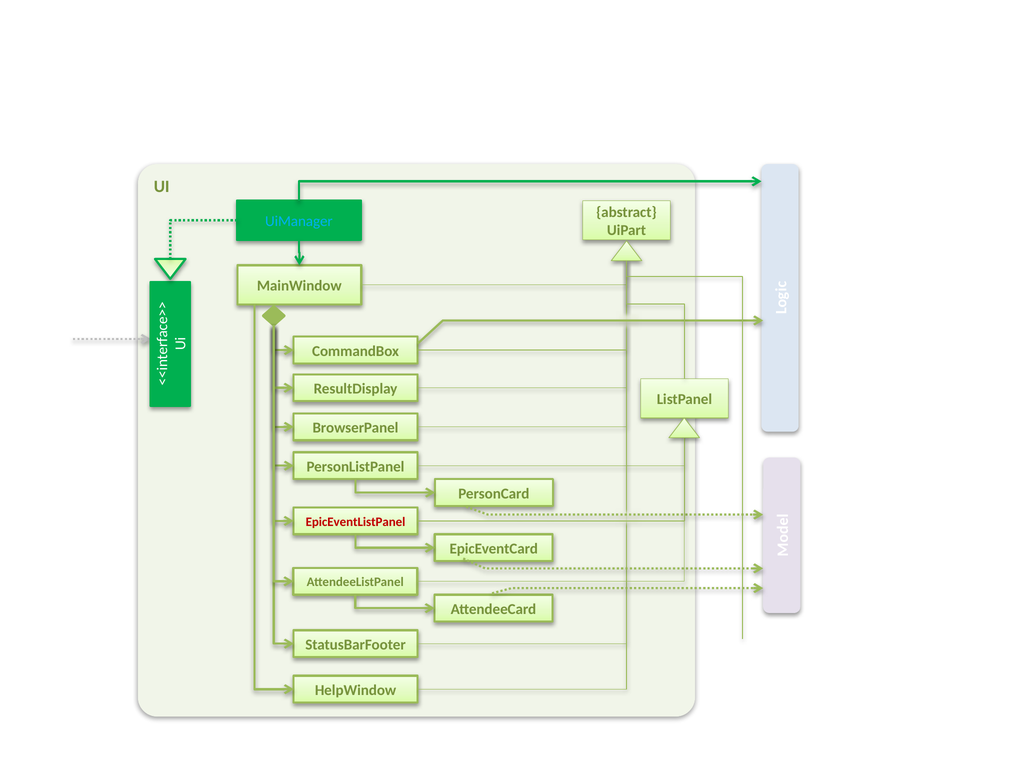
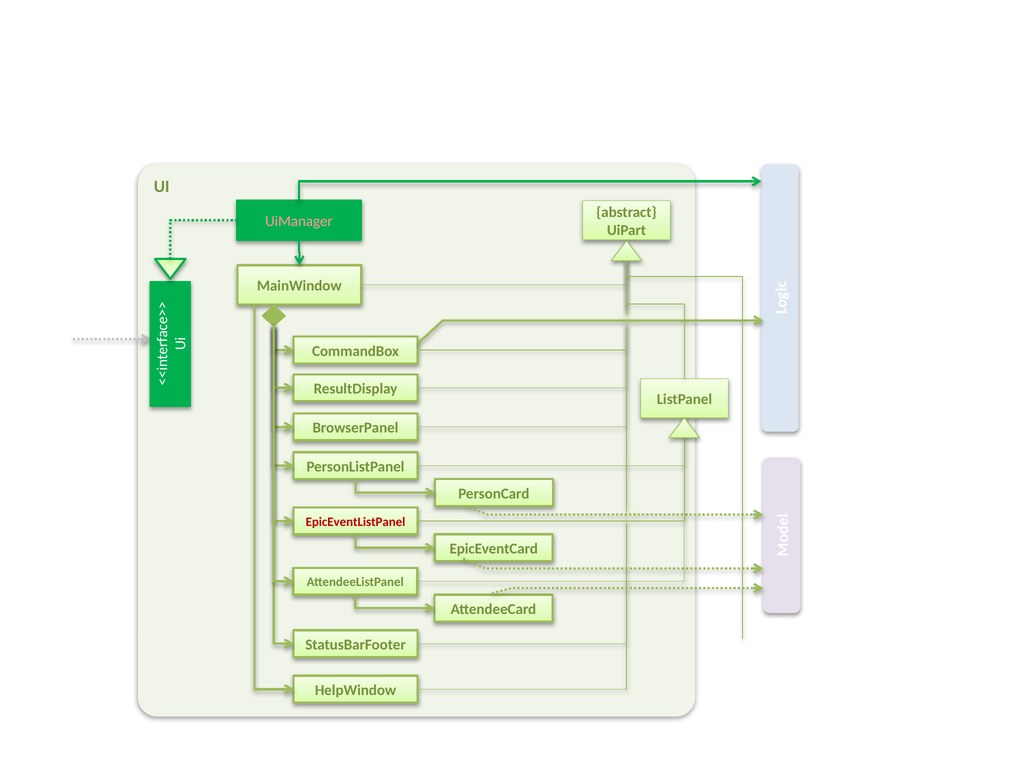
UiManager colour: light blue -> pink
